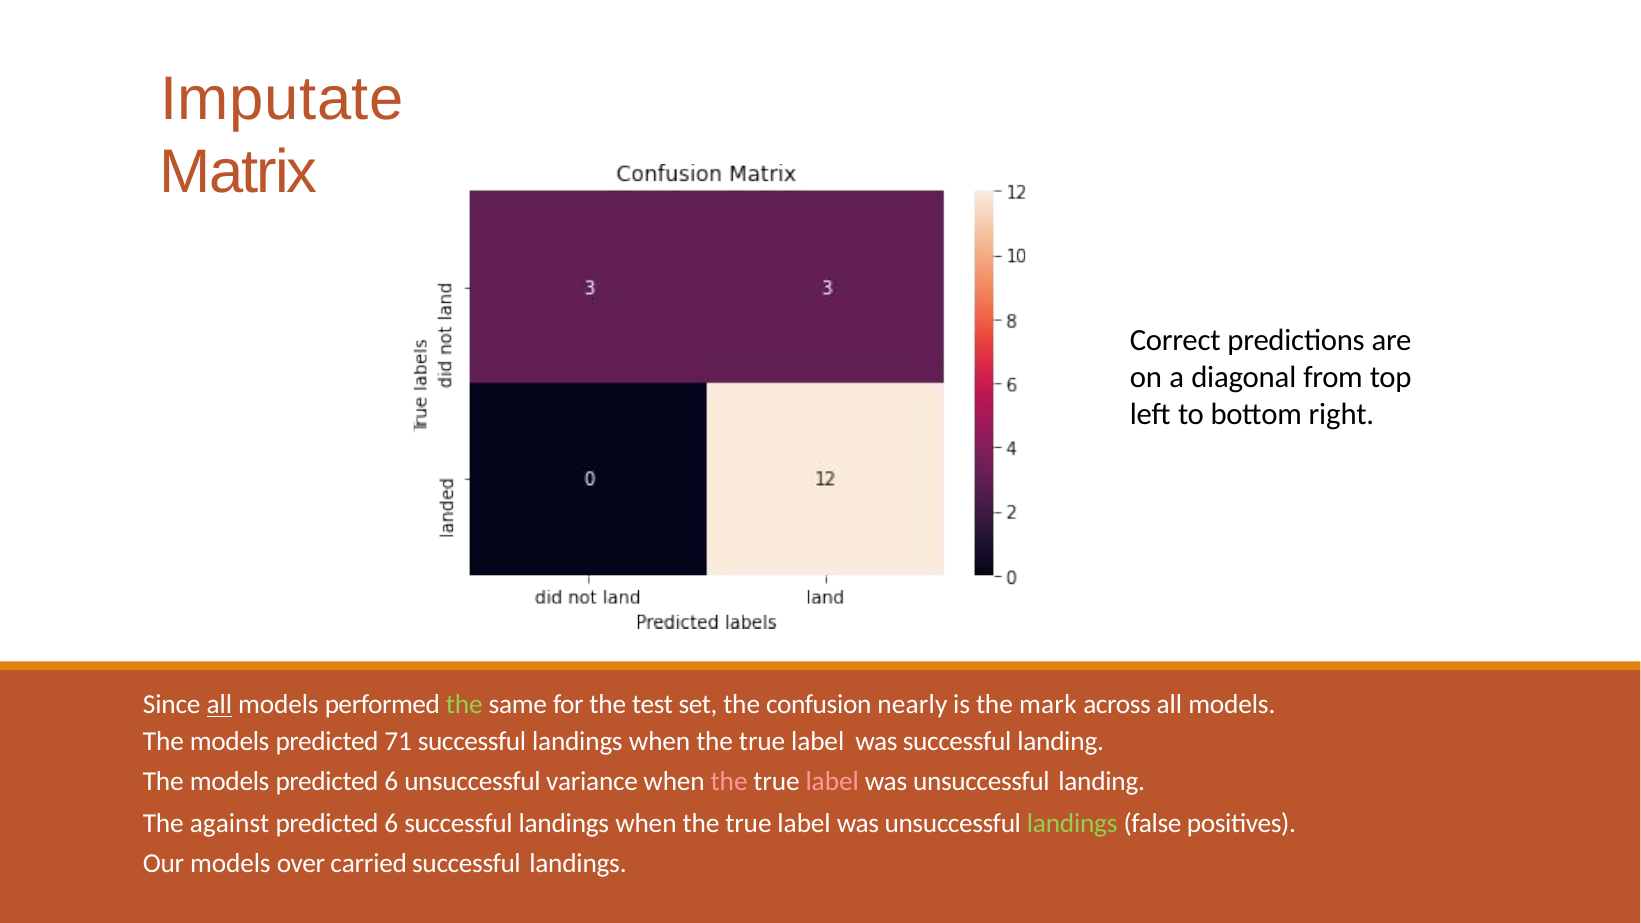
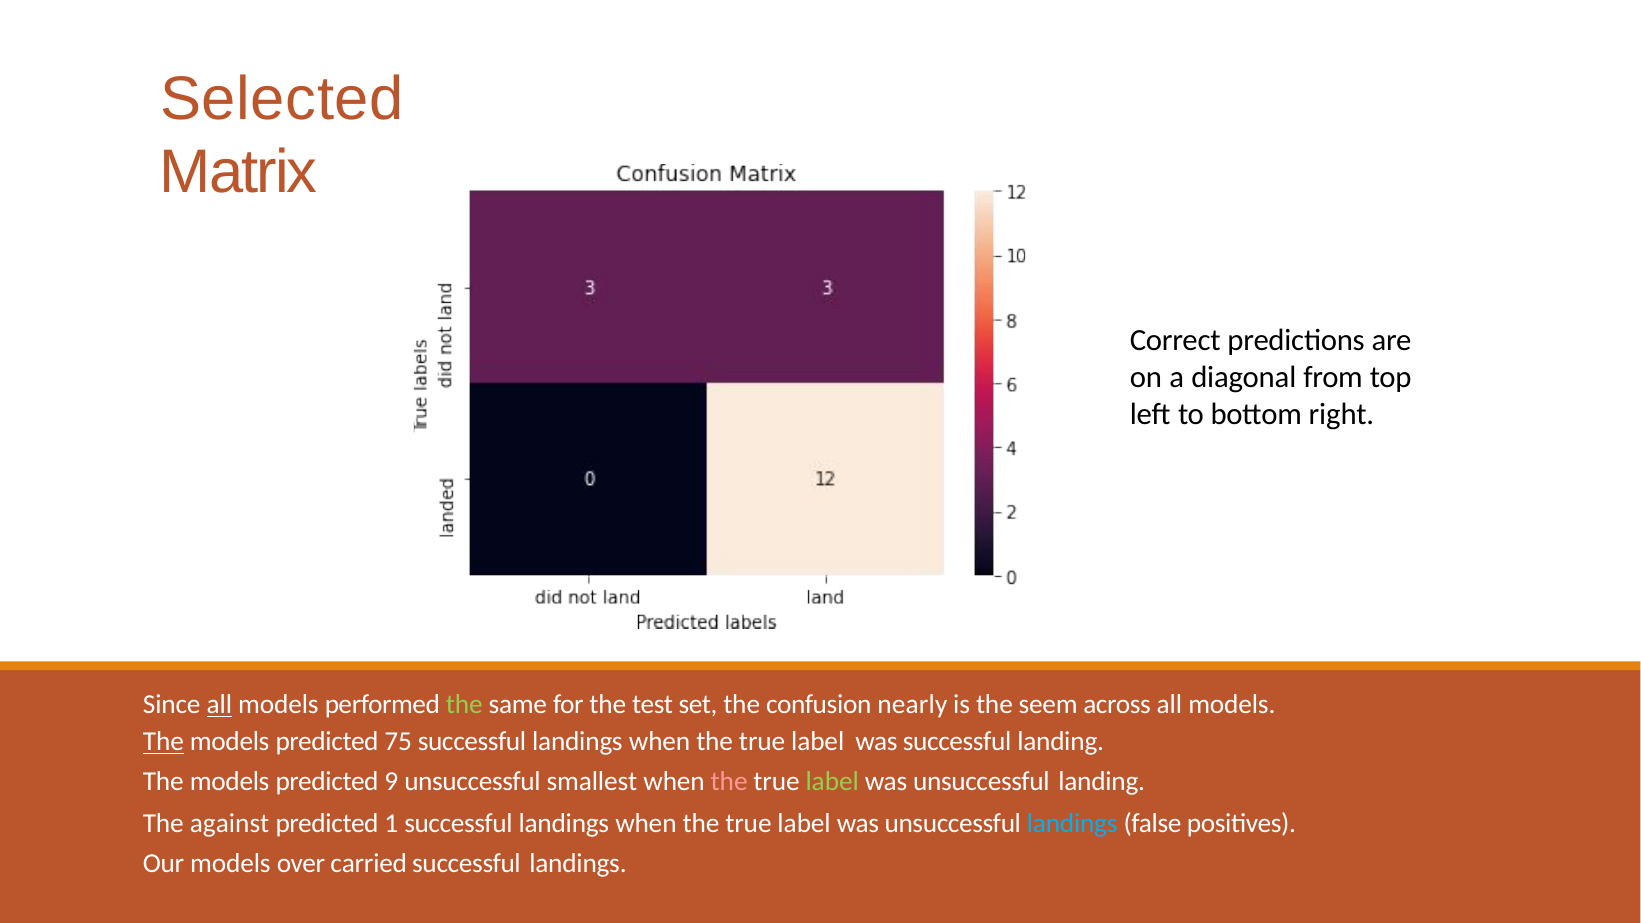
Imputate: Imputate -> Selected
mark: mark -> seem
The at (163, 742) underline: none -> present
71: 71 -> 75
models predicted 6: 6 -> 9
variance: variance -> smallest
label at (832, 781) colour: pink -> light green
6 at (391, 824): 6 -> 1
landings at (1072, 824) colour: light green -> light blue
